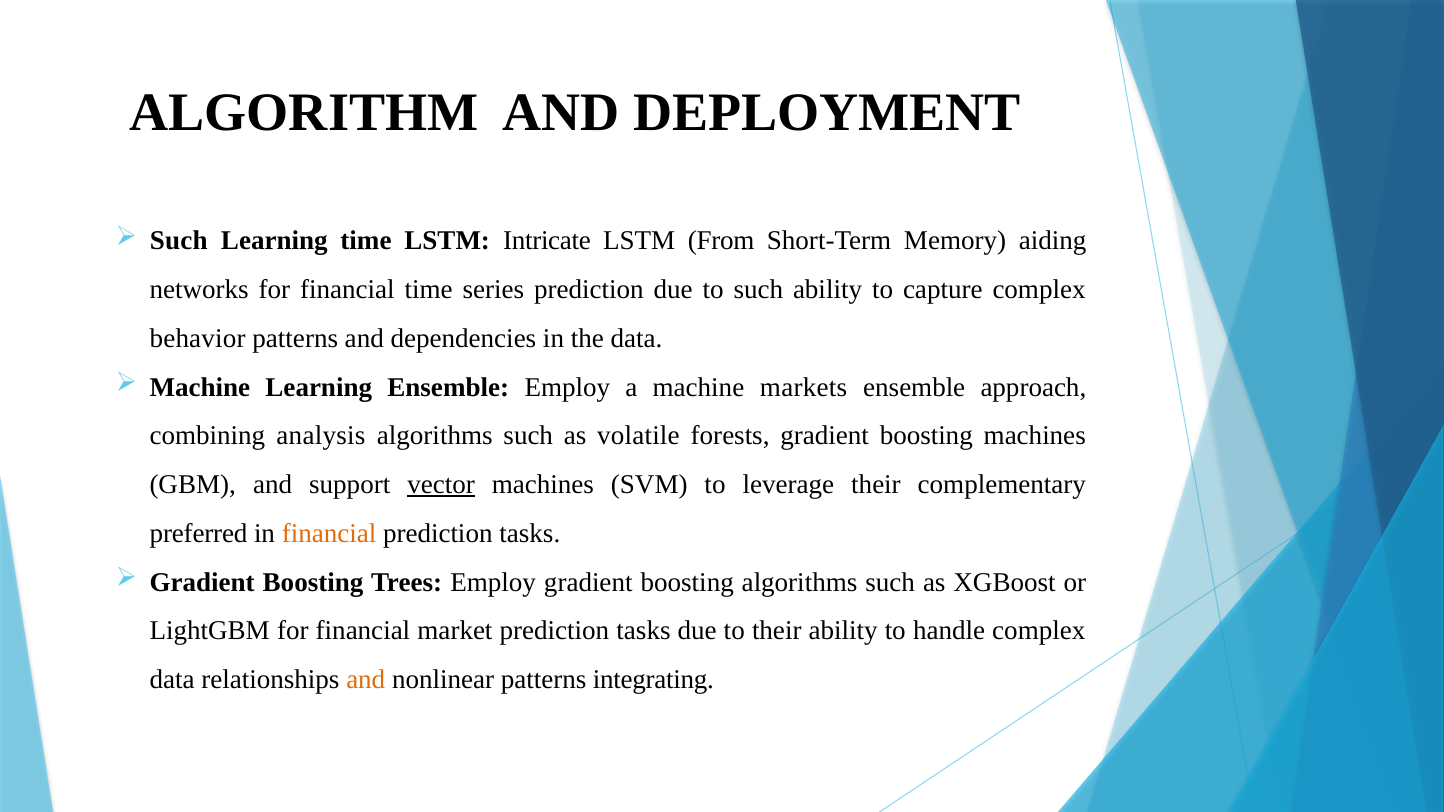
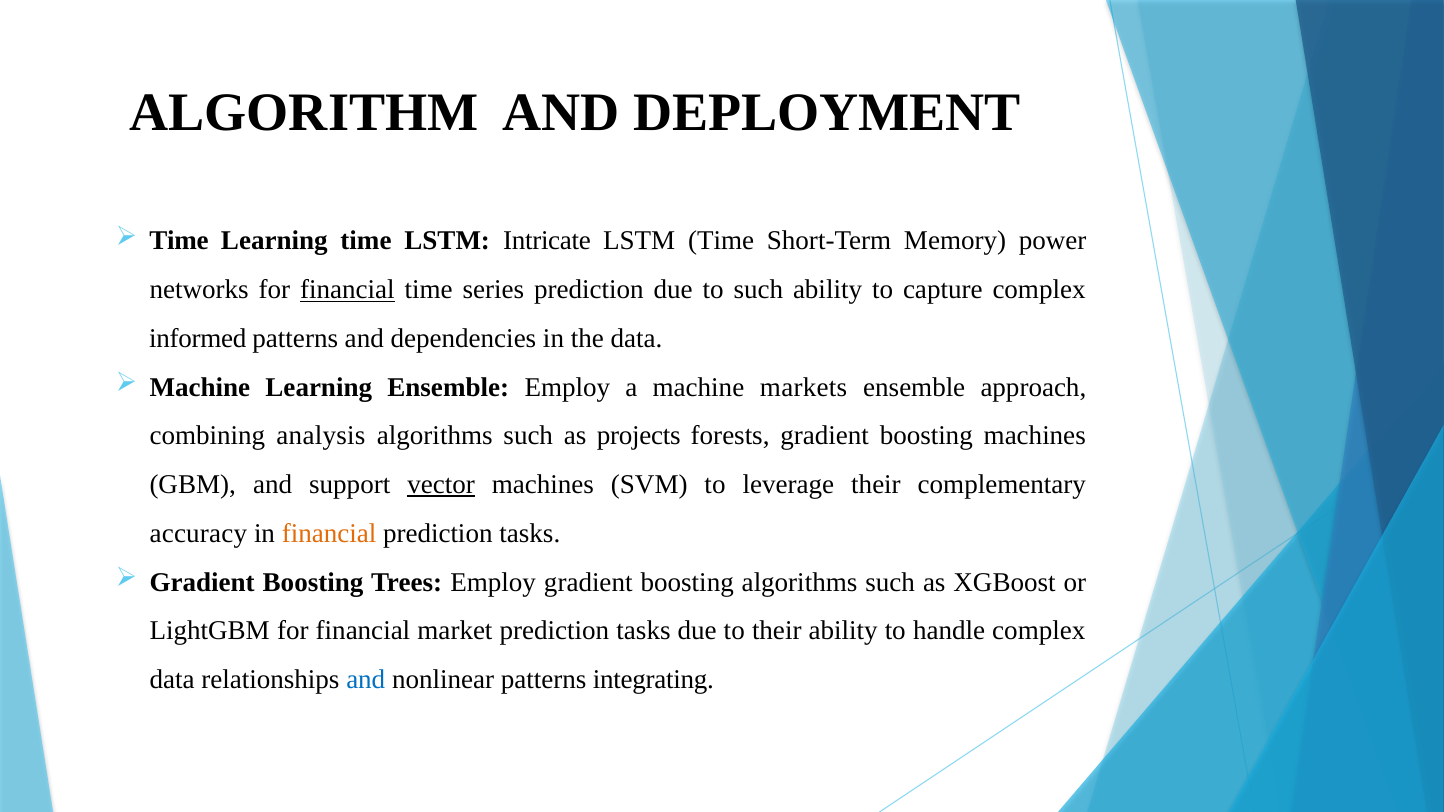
Such at (179, 241): Such -> Time
LSTM From: From -> Time
aiding: aiding -> power
financial at (347, 290) underline: none -> present
behavior: behavior -> informed
volatile: volatile -> projects
preferred: preferred -> accuracy
and at (366, 680) colour: orange -> blue
